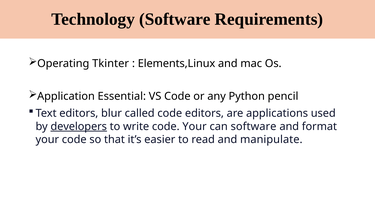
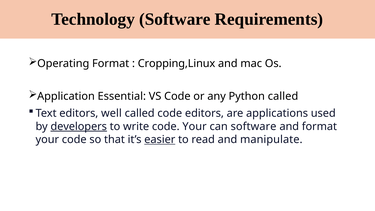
Operating Tkinter: Tkinter -> Format
Elements,Linux: Elements,Linux -> Cropping,Linux
Python pencil: pencil -> called
blur: blur -> well
easier underline: none -> present
